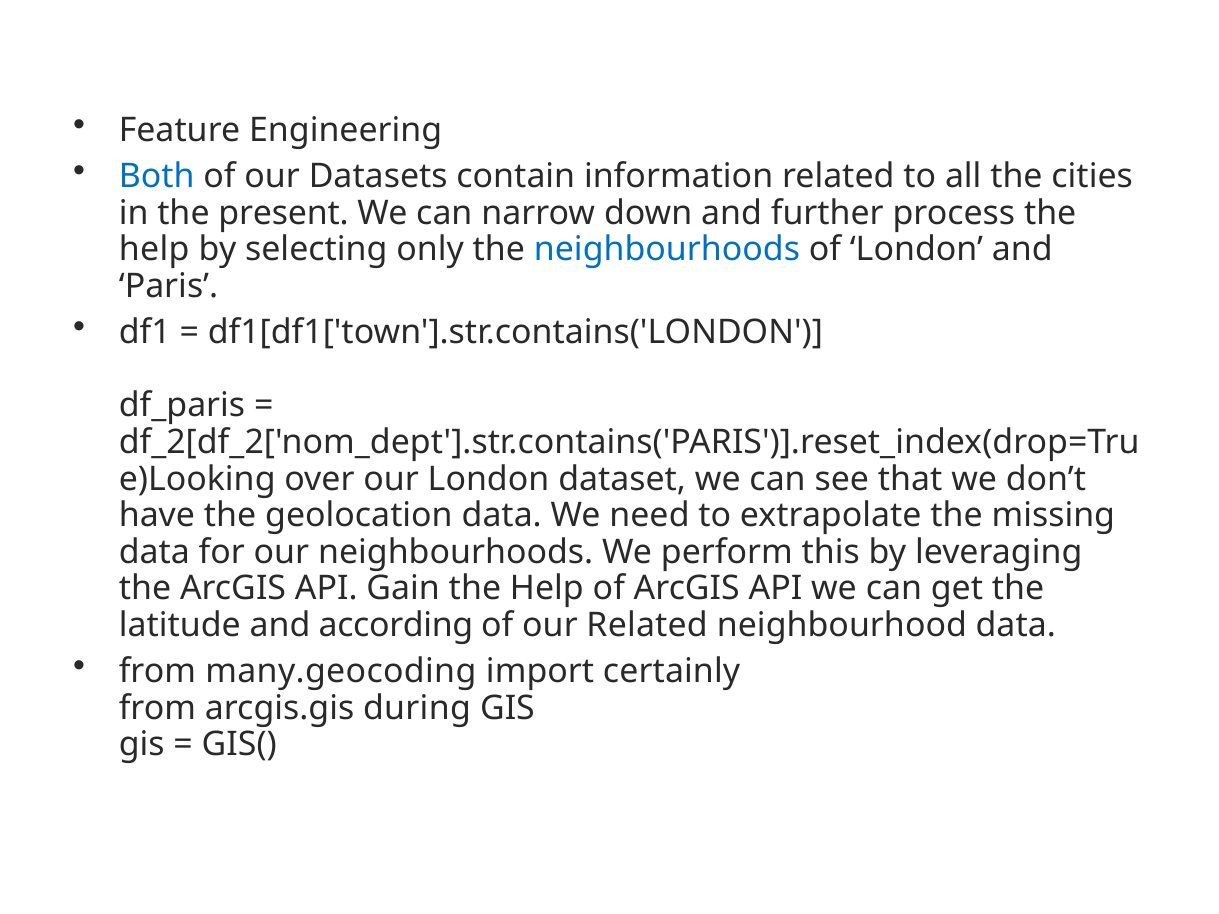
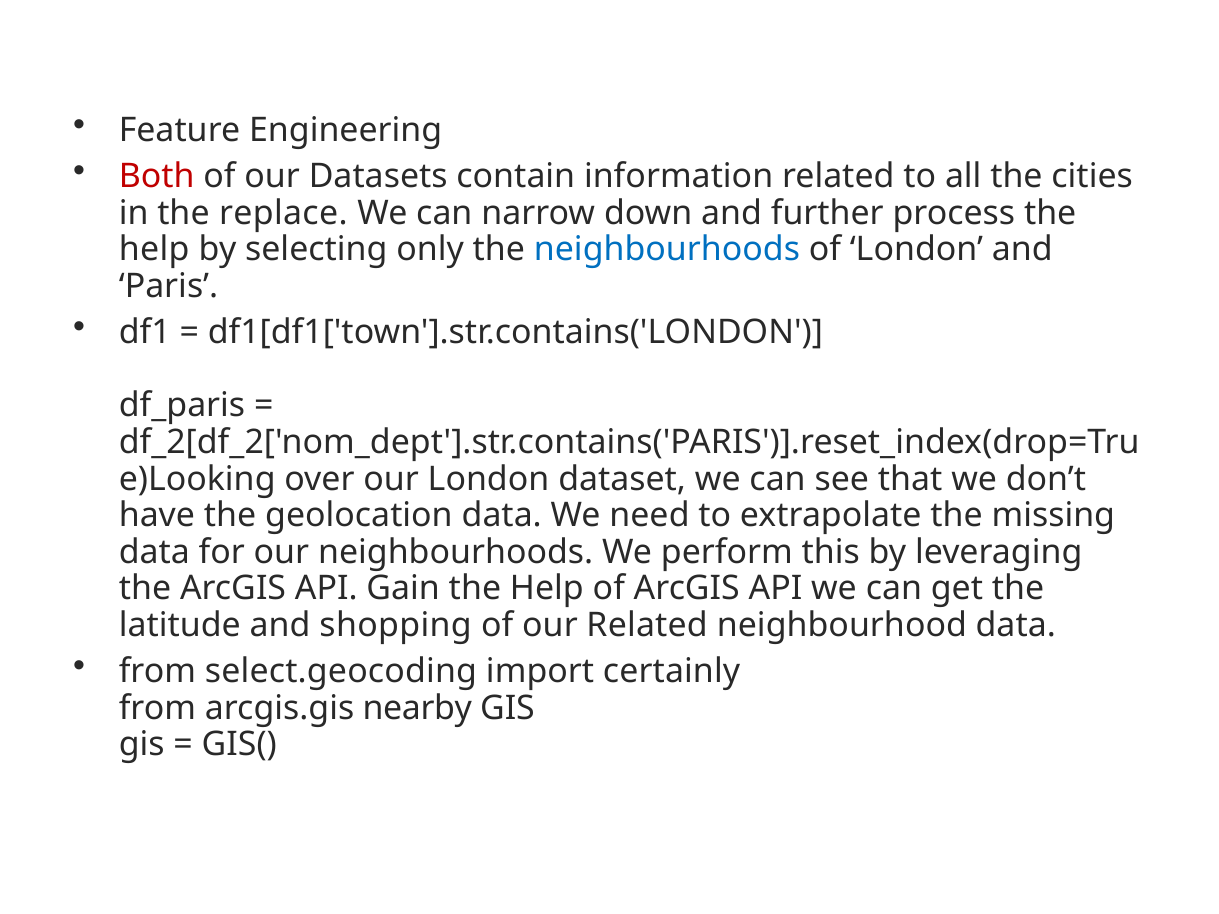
Both colour: blue -> red
present: present -> replace
according: according -> shopping
many.geocoding: many.geocoding -> select.geocoding
during: during -> nearby
